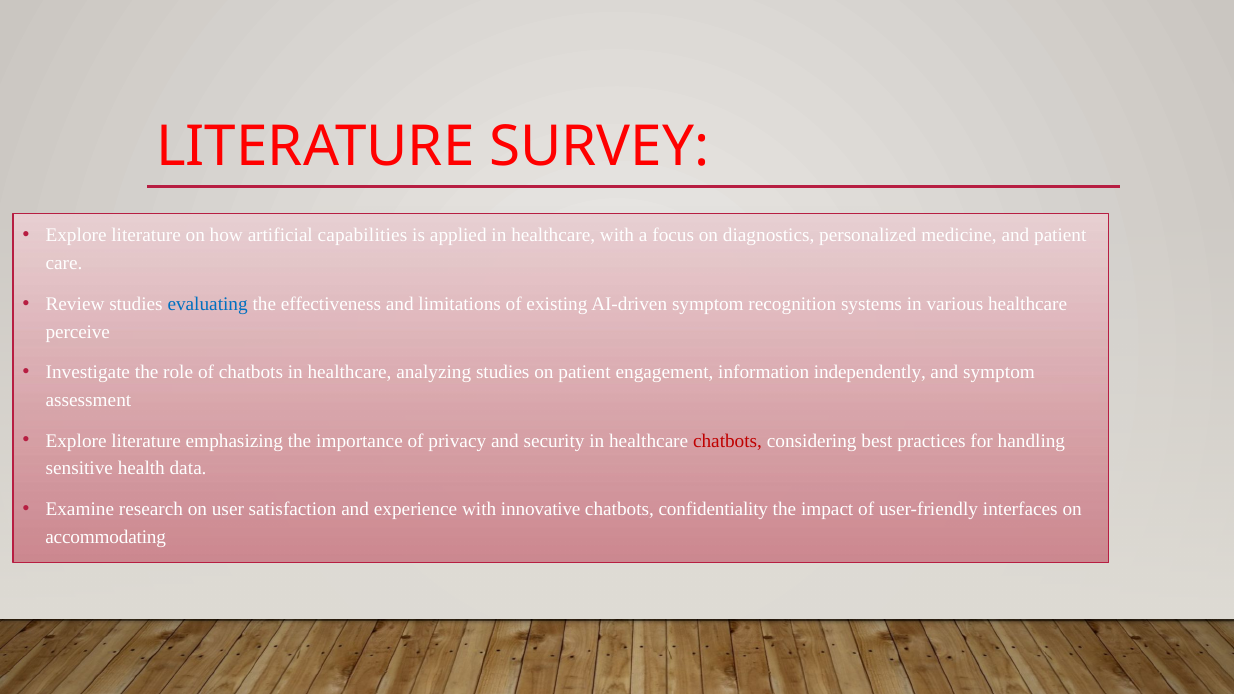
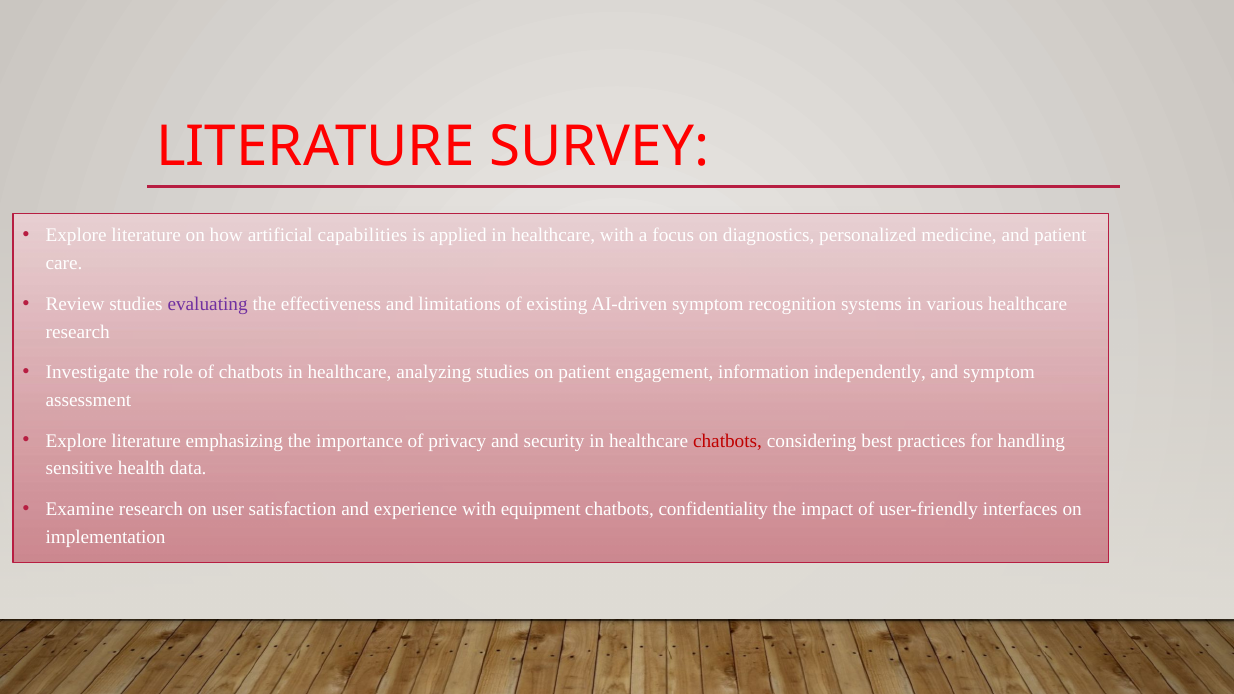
evaluating colour: blue -> purple
perceive at (78, 332): perceive -> research
innovative: innovative -> equipment
accommodating: accommodating -> implementation
